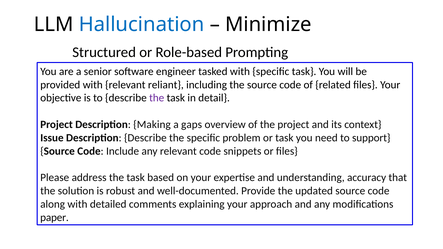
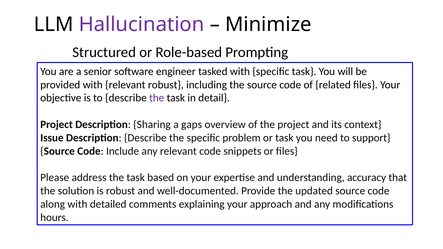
Hallucination colour: blue -> purple
relevant reliant: reliant -> robust
Making: Making -> Sharing
paper: paper -> hours
